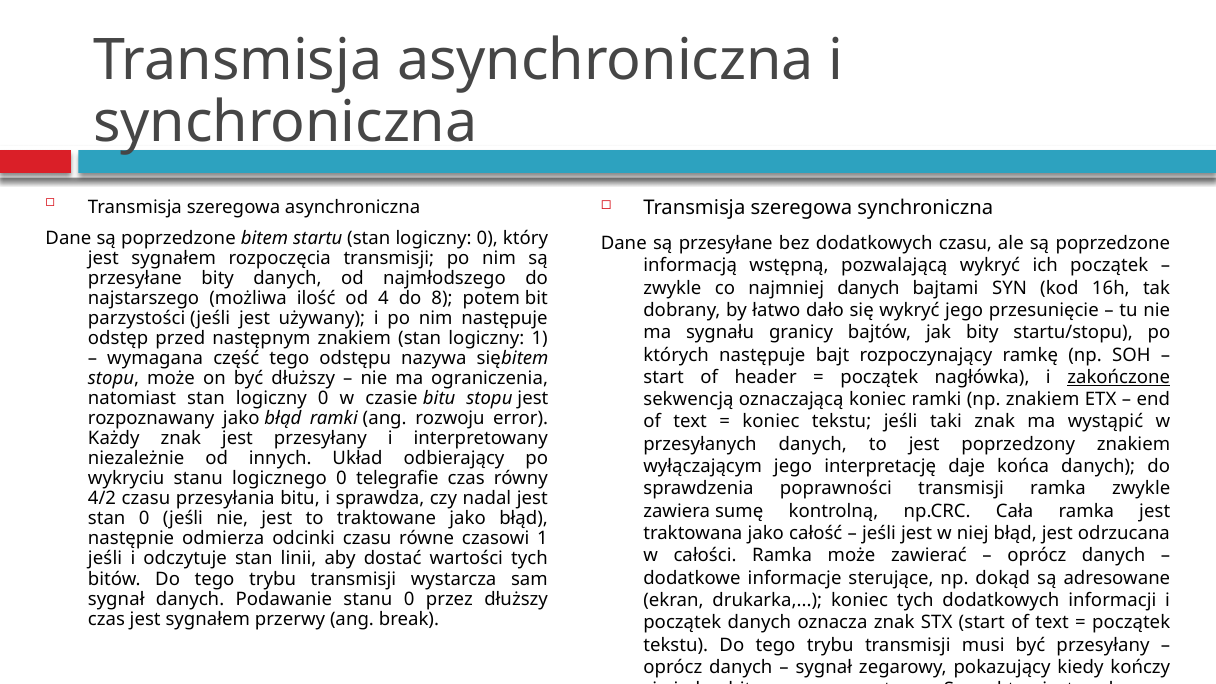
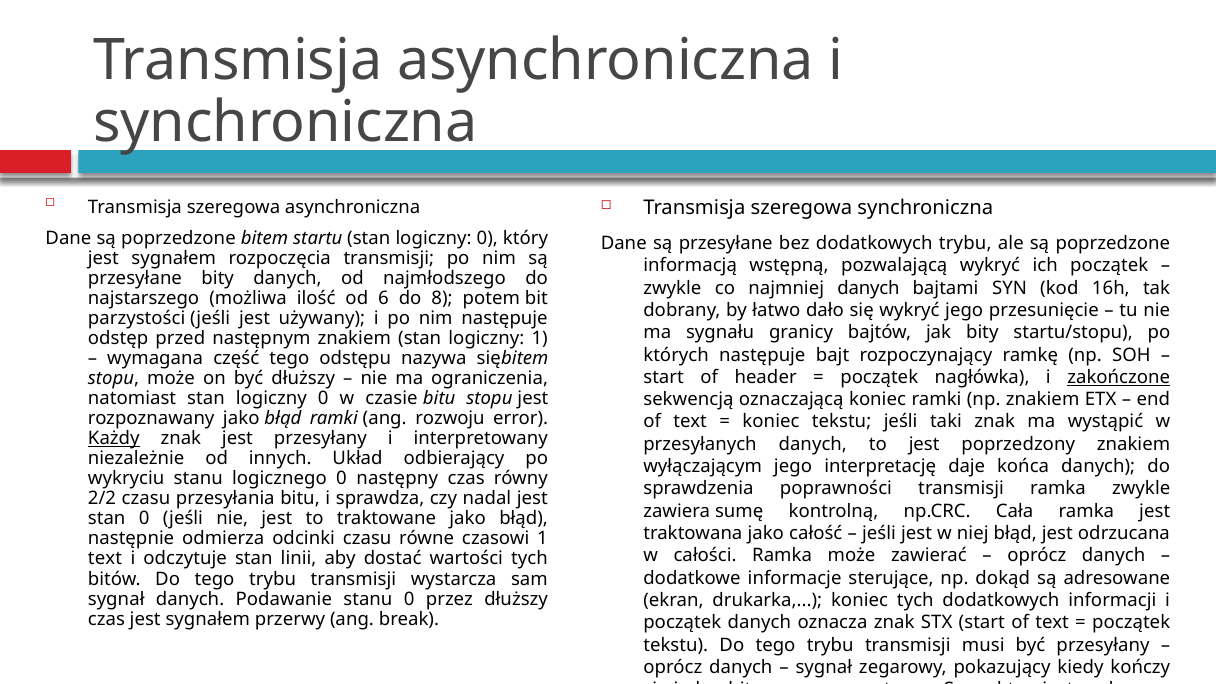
dodatkowych czasu: czasu -> trybu
4: 4 -> 6
Każdy underline: none -> present
0 telegrafie: telegrafie -> następny
4/2: 4/2 -> 2/2
jeśli at (105, 559): jeśli -> text
